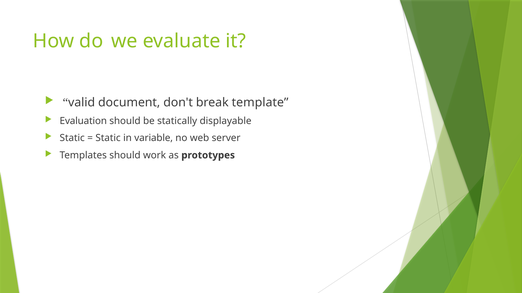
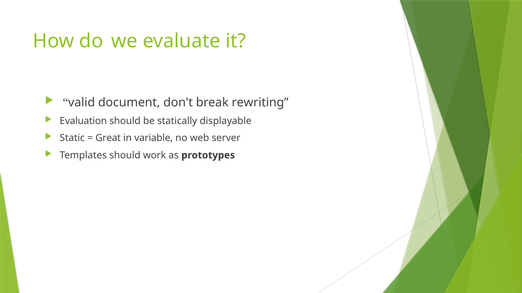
template: template -> rewriting
Static at (108, 138): Static -> Great
